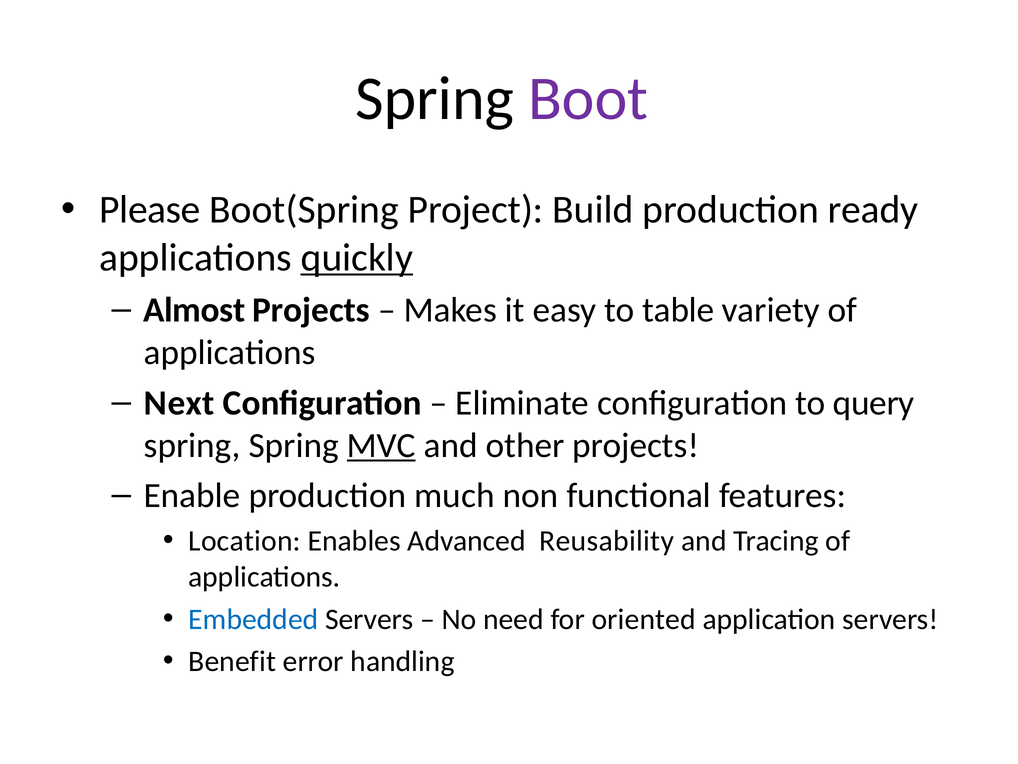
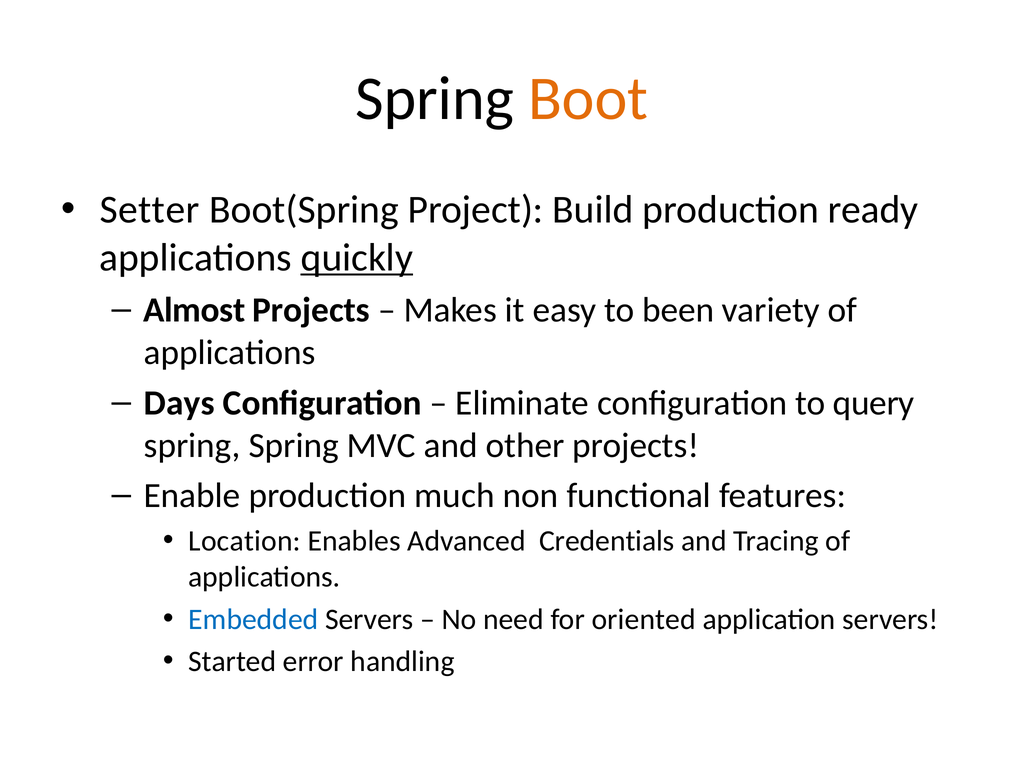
Boot colour: purple -> orange
Please: Please -> Setter
table: table -> been
Next: Next -> Days
MVC underline: present -> none
Reusability: Reusability -> Credentials
Benefit: Benefit -> Started
